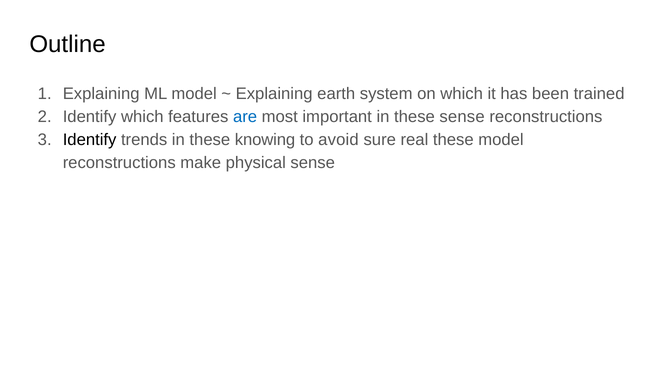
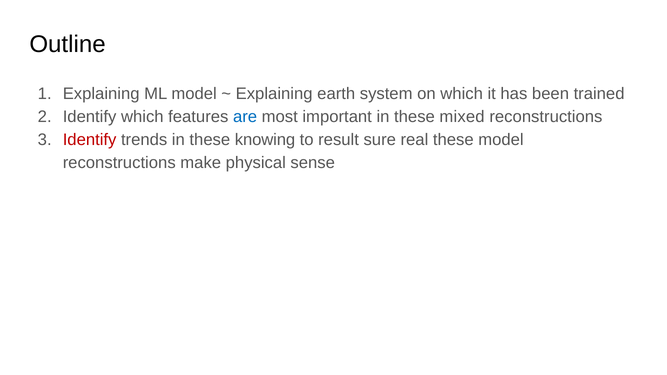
these sense: sense -> mixed
Identify at (90, 140) colour: black -> red
avoid: avoid -> result
